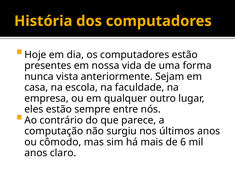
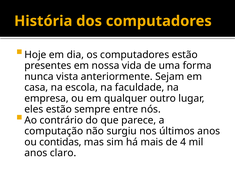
cômodo: cômodo -> contidas
6: 6 -> 4
